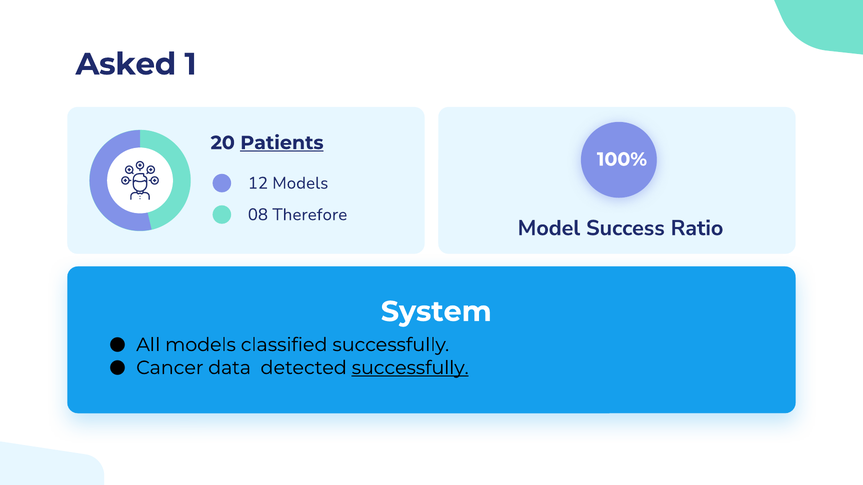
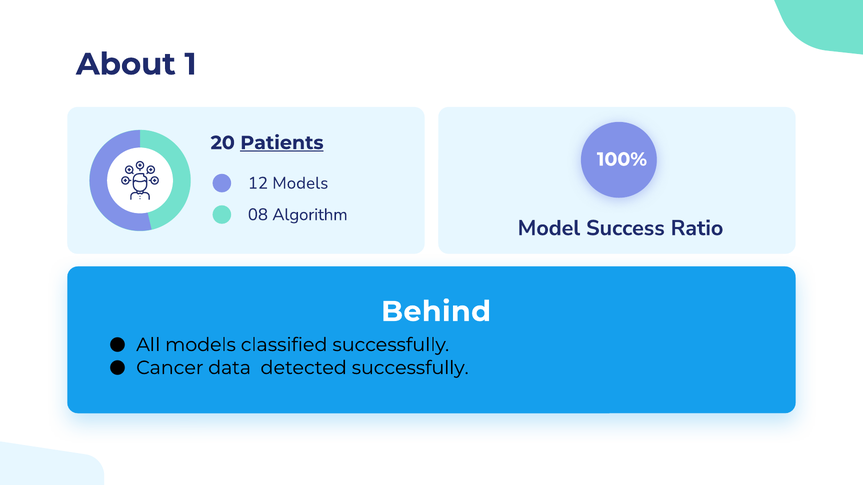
Asked: Asked -> About
Therefore: Therefore -> Algorithm
System: System -> Behind
successfully at (410, 368) underline: present -> none
